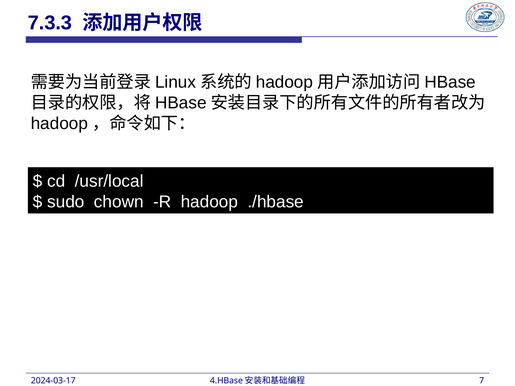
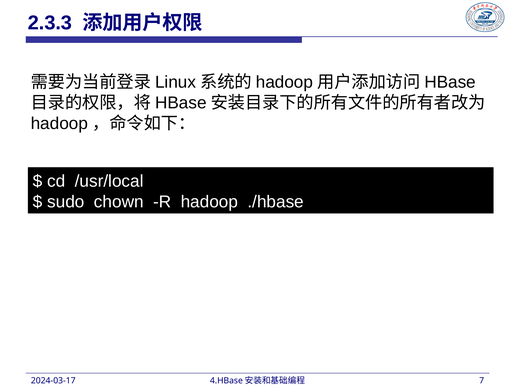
7.3.3: 7.3.3 -> 2.3.3
